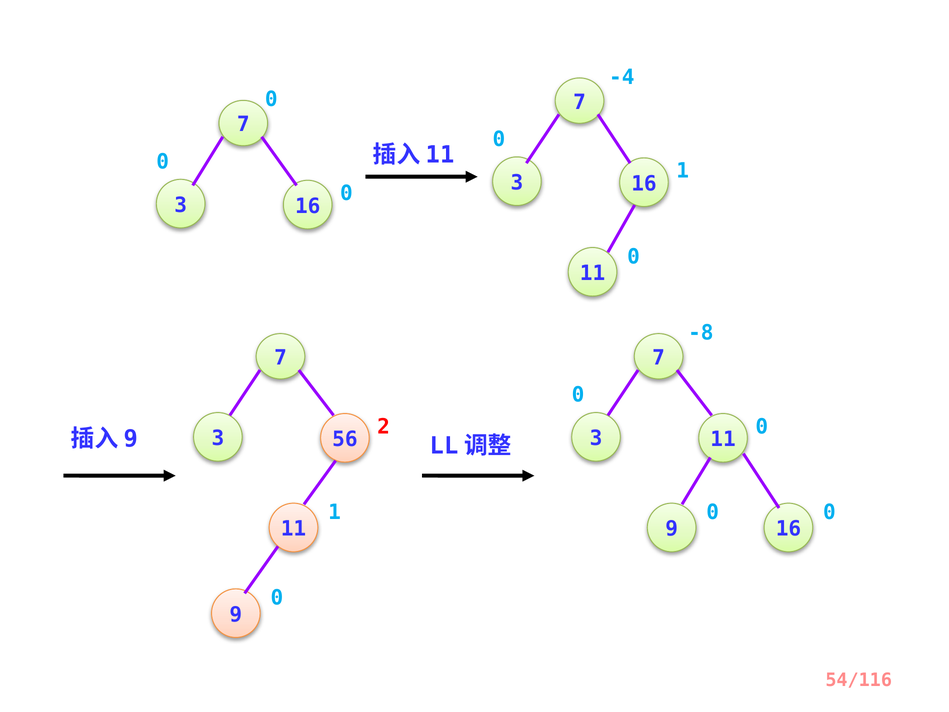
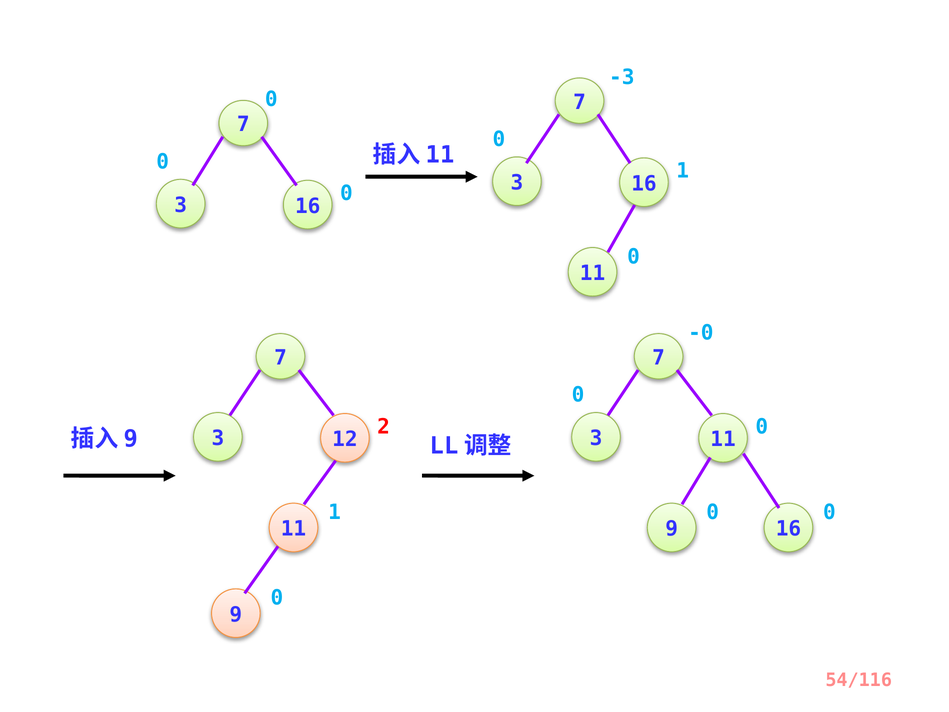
-4: -4 -> -3
-8: -8 -> -0
56: 56 -> 12
